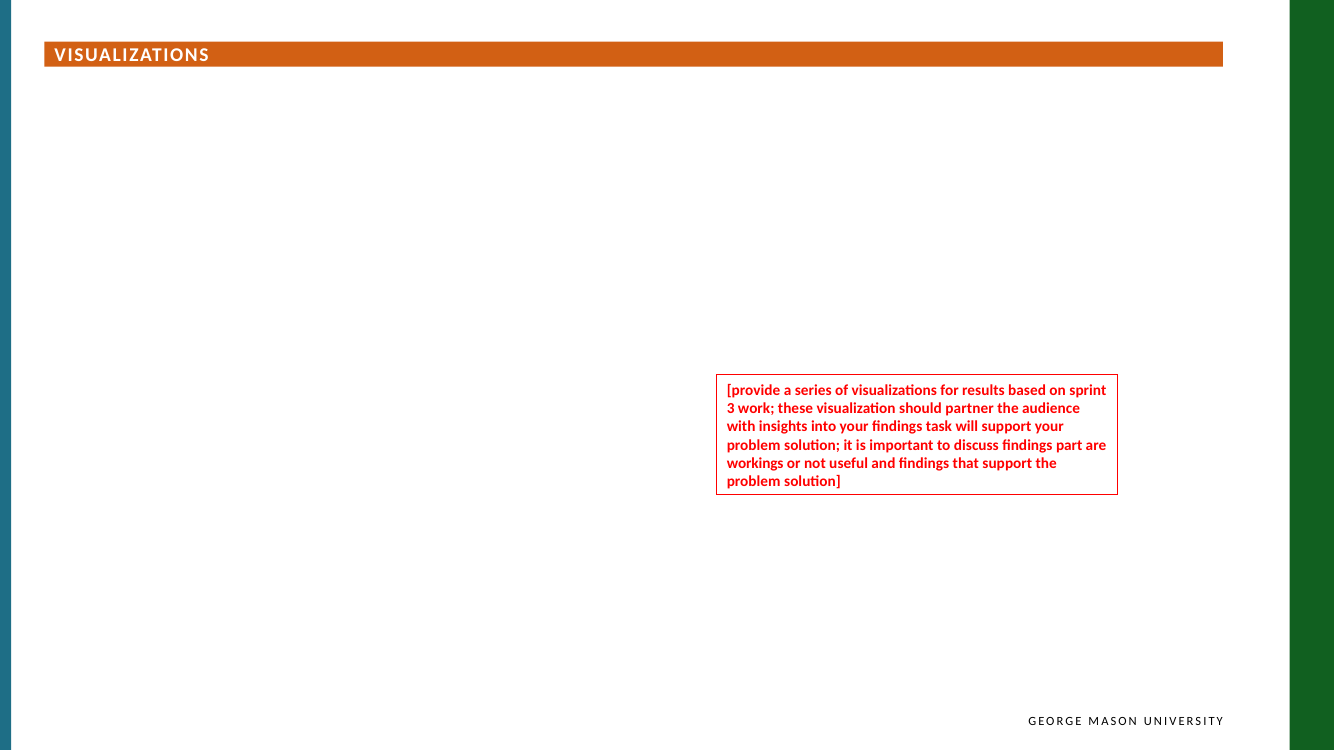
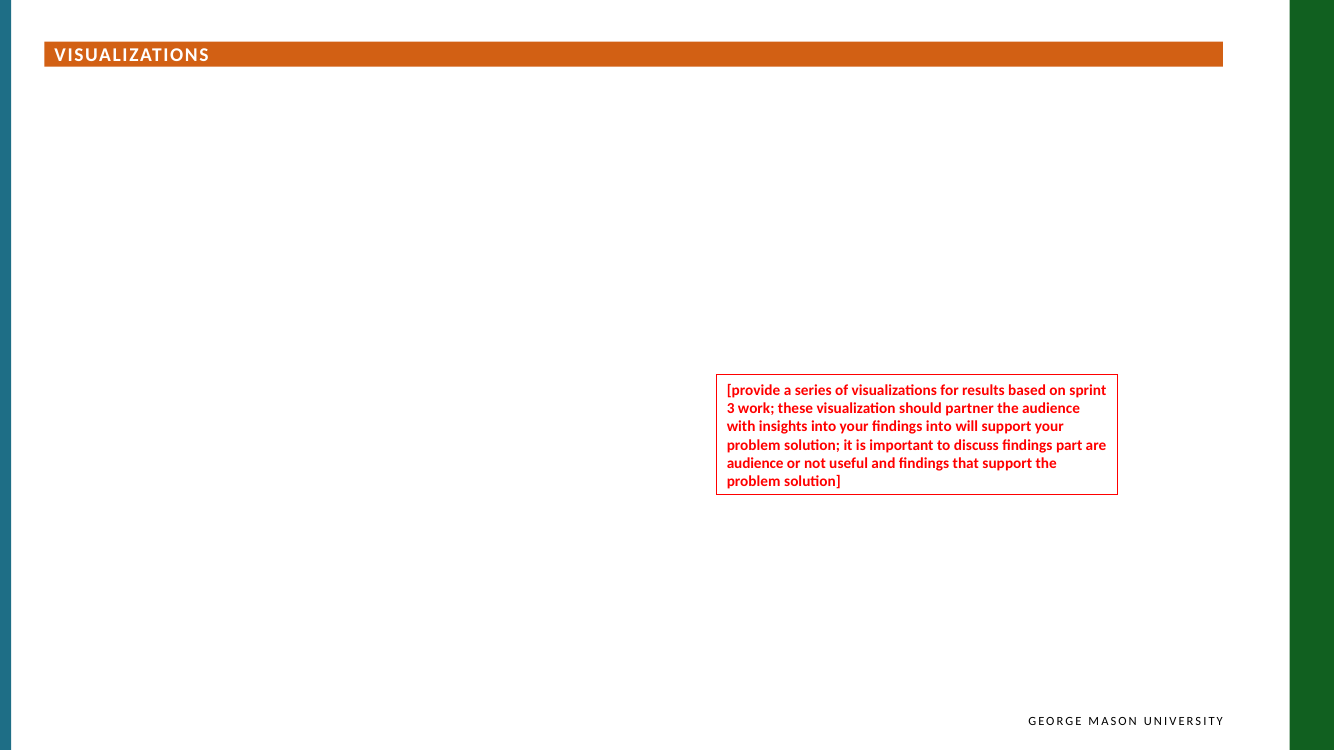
findings task: task -> into
workings at (755, 464): workings -> audience
